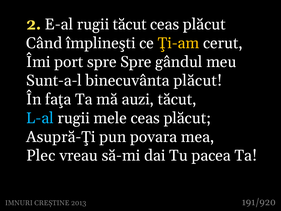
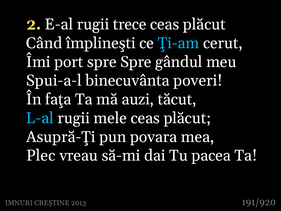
rugii tăcut: tăcut -> trece
Ţi-am colour: yellow -> light blue
Sunt-a-l: Sunt-a-l -> Spui-a-l
binecuvânta plăcut: plăcut -> poveri
